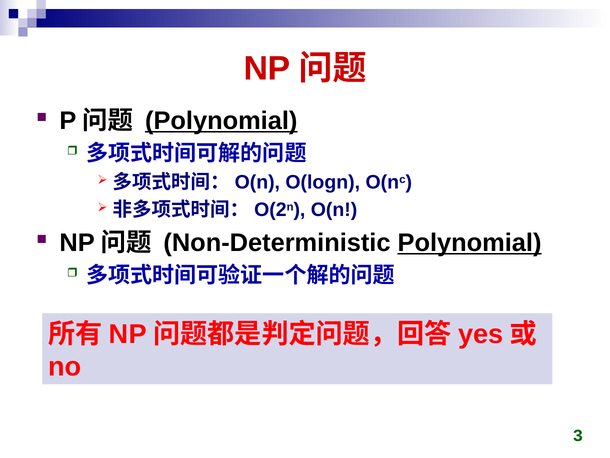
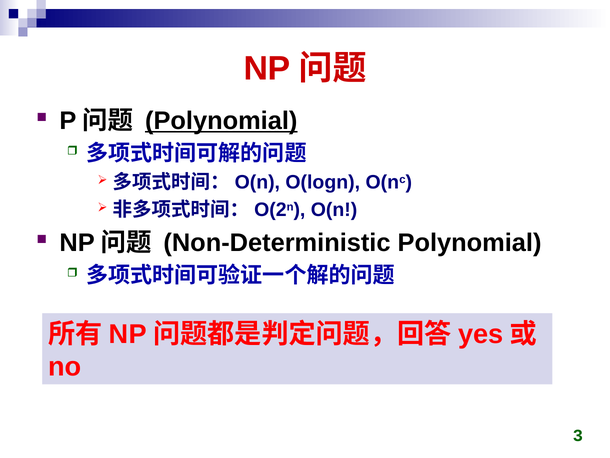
Polynomial at (470, 242) underline: present -> none
